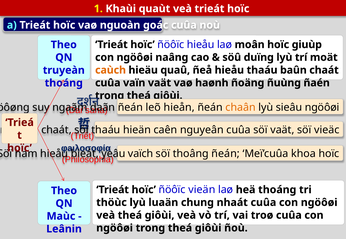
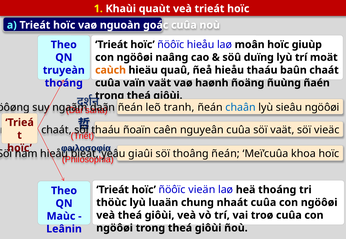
hieån: hieån -> tranh
chaân colour: orange -> blue
hieän: hieän -> ñoaïn
vaïch: vaïch -> giaûi
